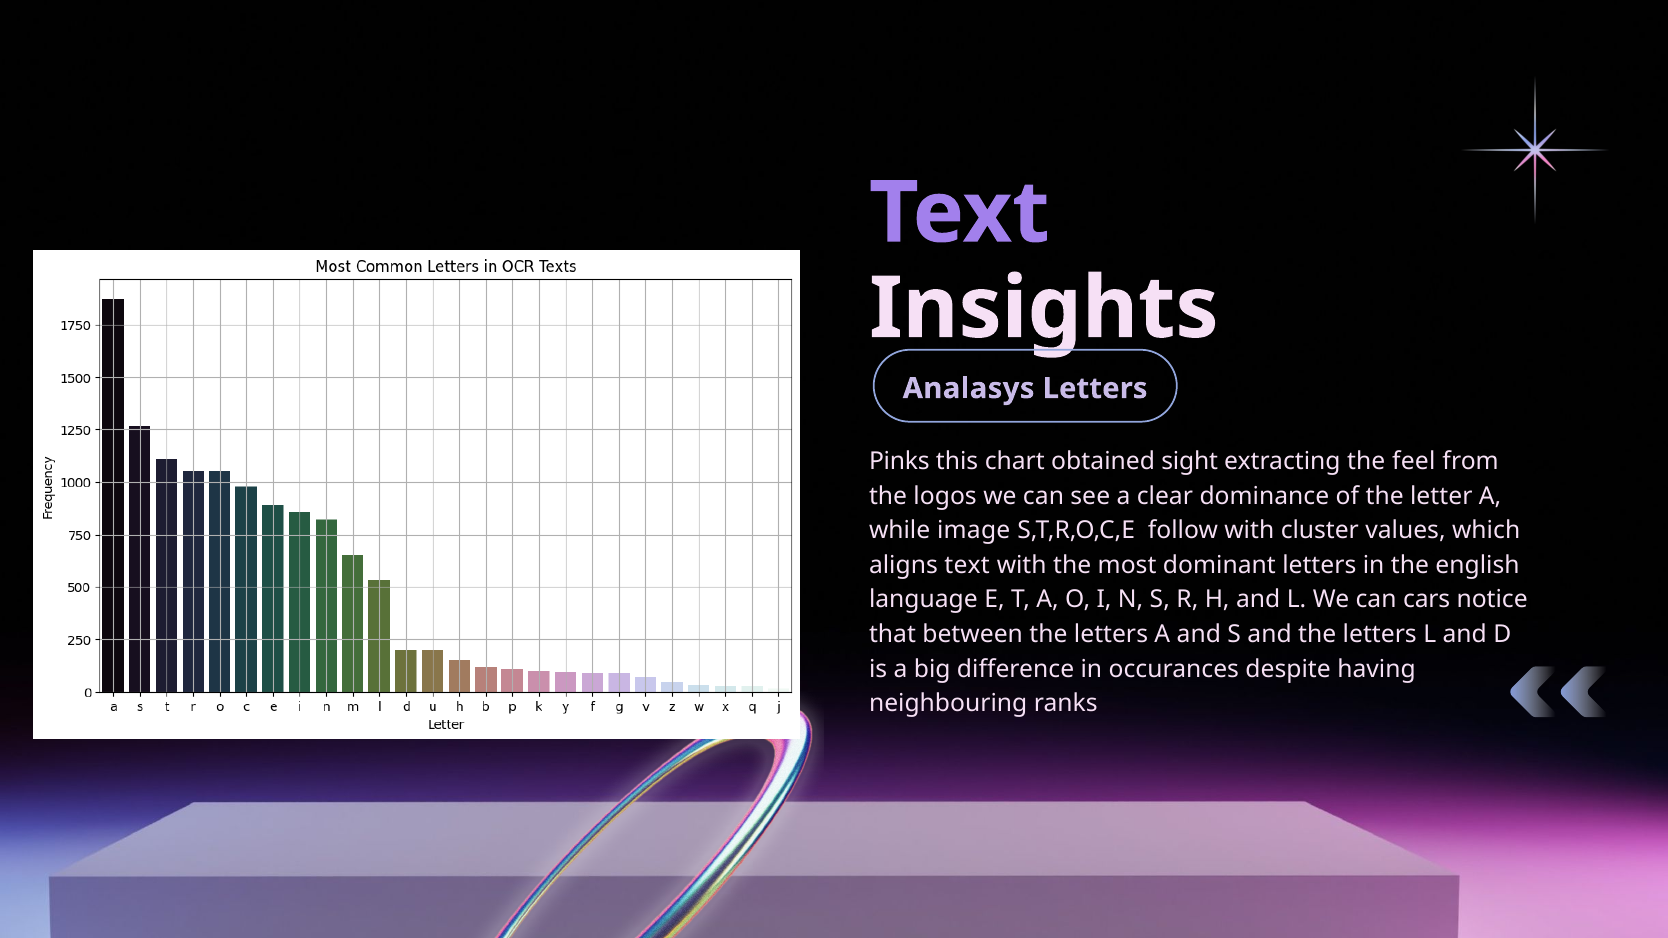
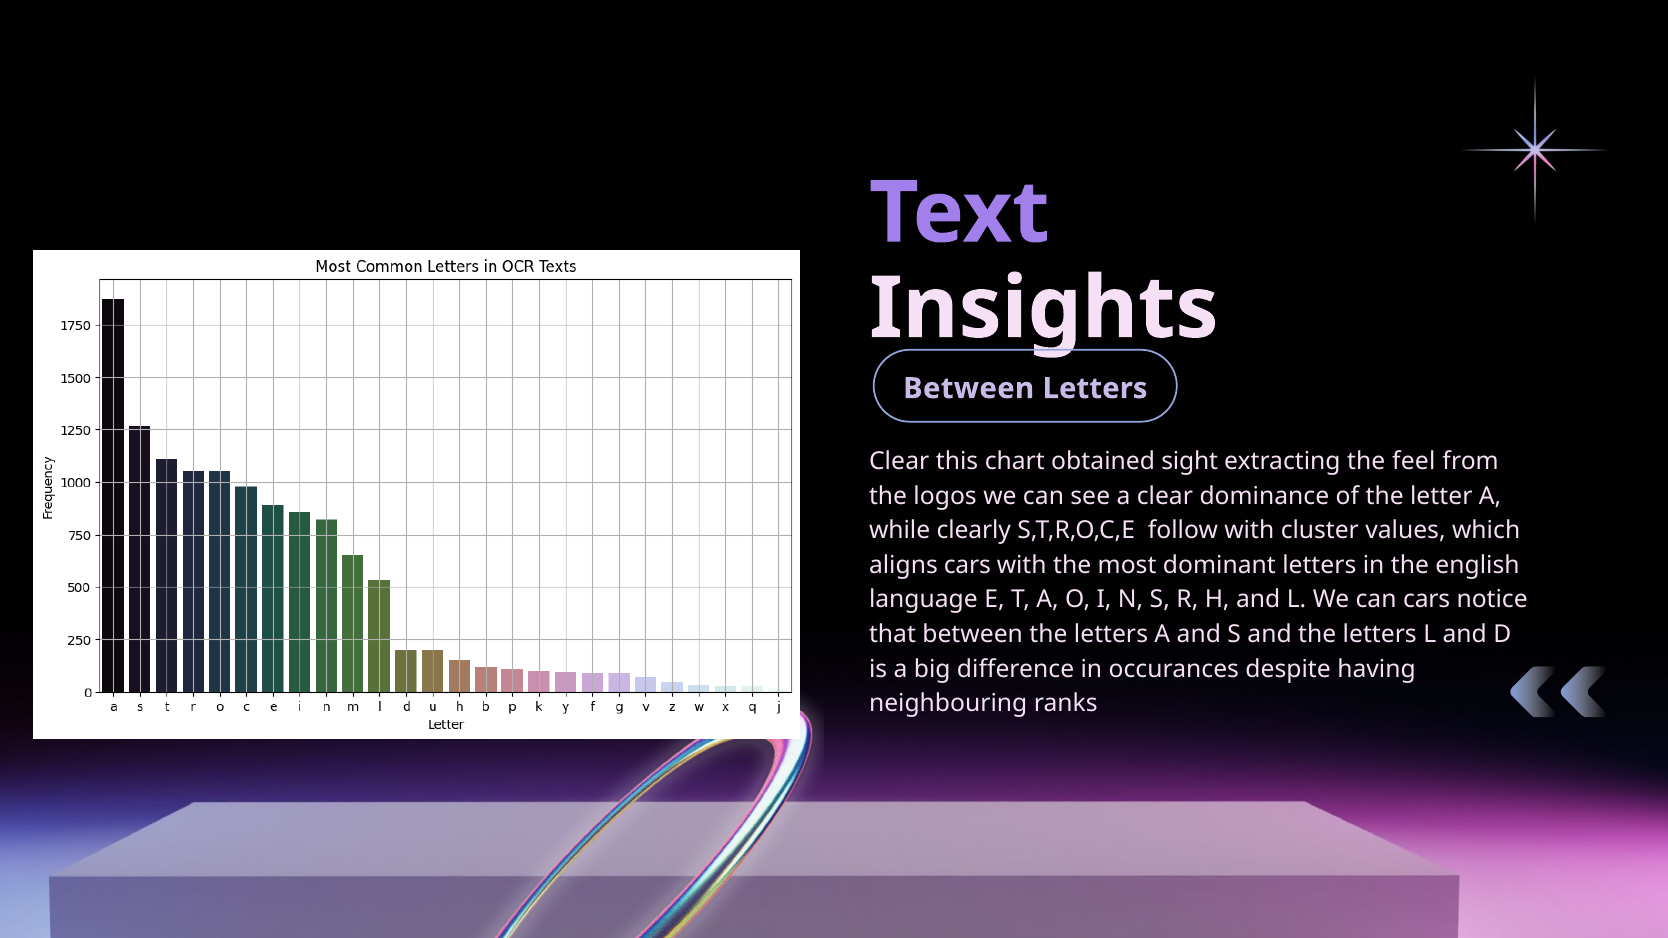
Analasys at (969, 389): Analasys -> Between
Pinks at (899, 461): Pinks -> Clear
image: image -> clearly
aligns text: text -> cars
